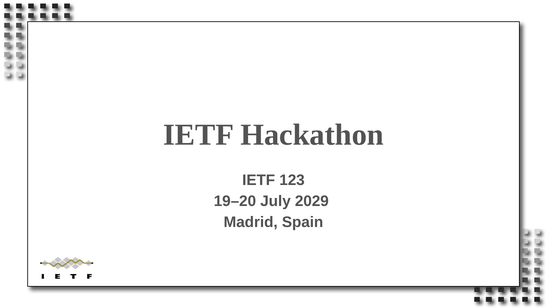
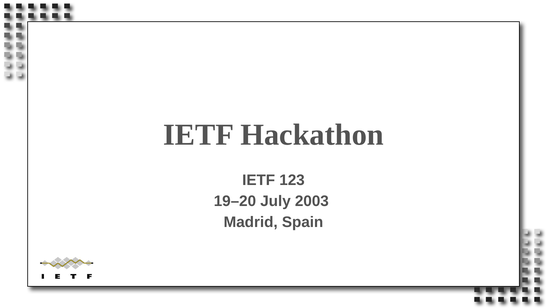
2029: 2029 -> 2003
